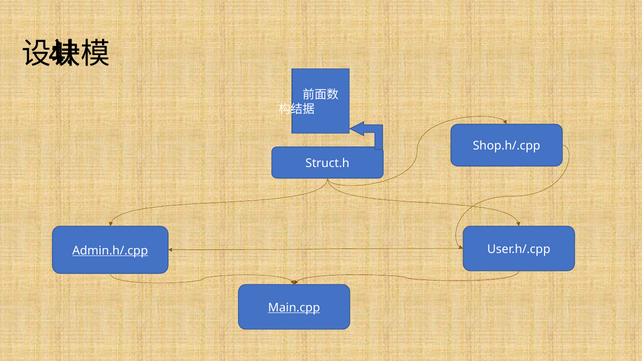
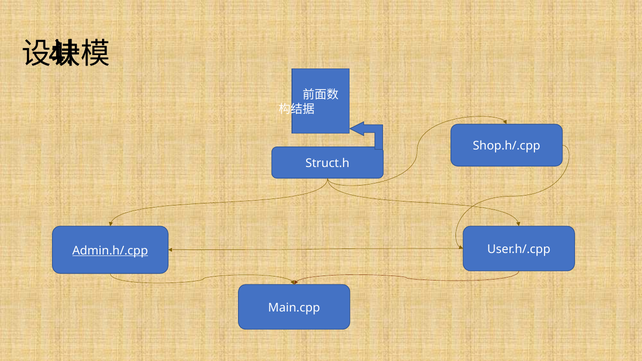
Main.cpp underline: present -> none
